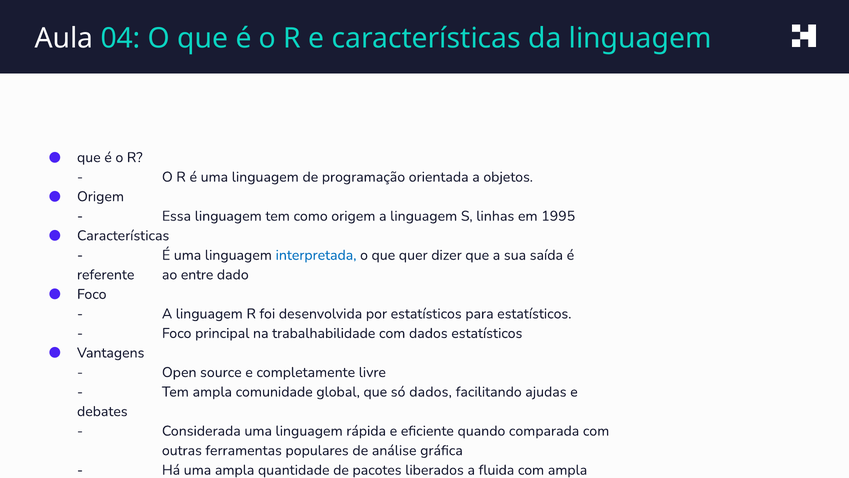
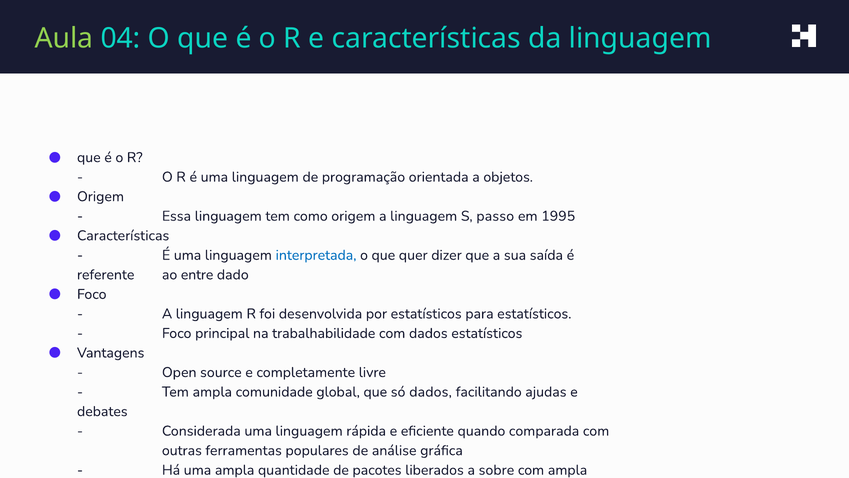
Aula colour: white -> light green
linhas: linhas -> passo
fluida: fluida -> sobre
